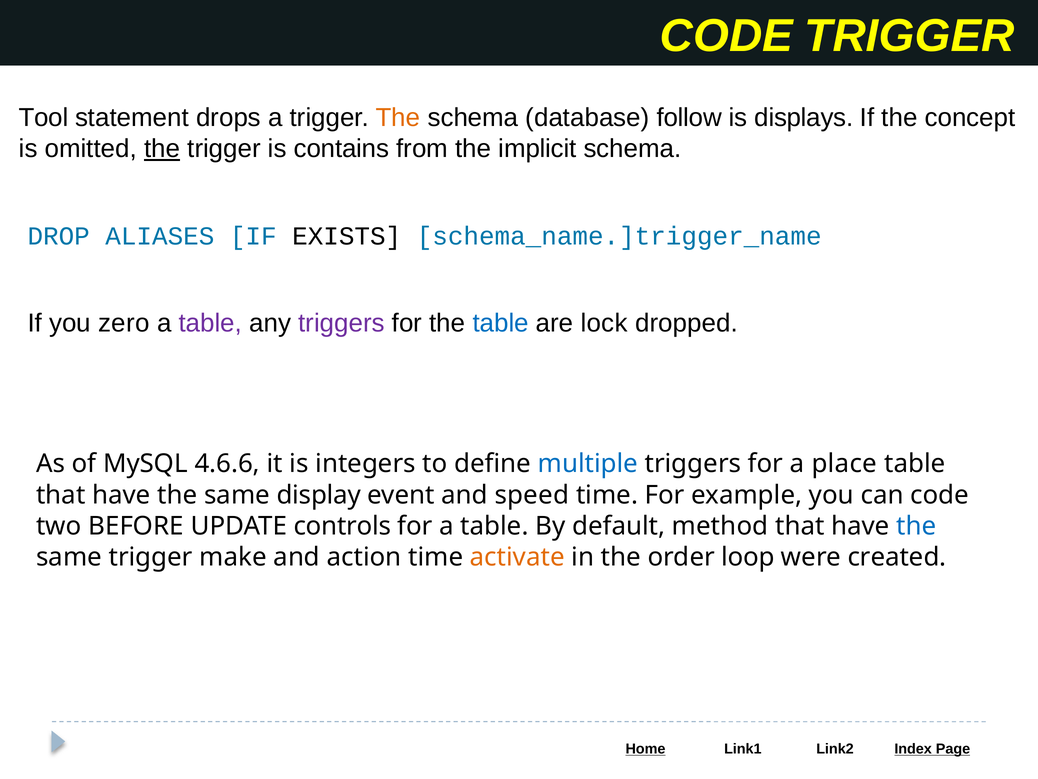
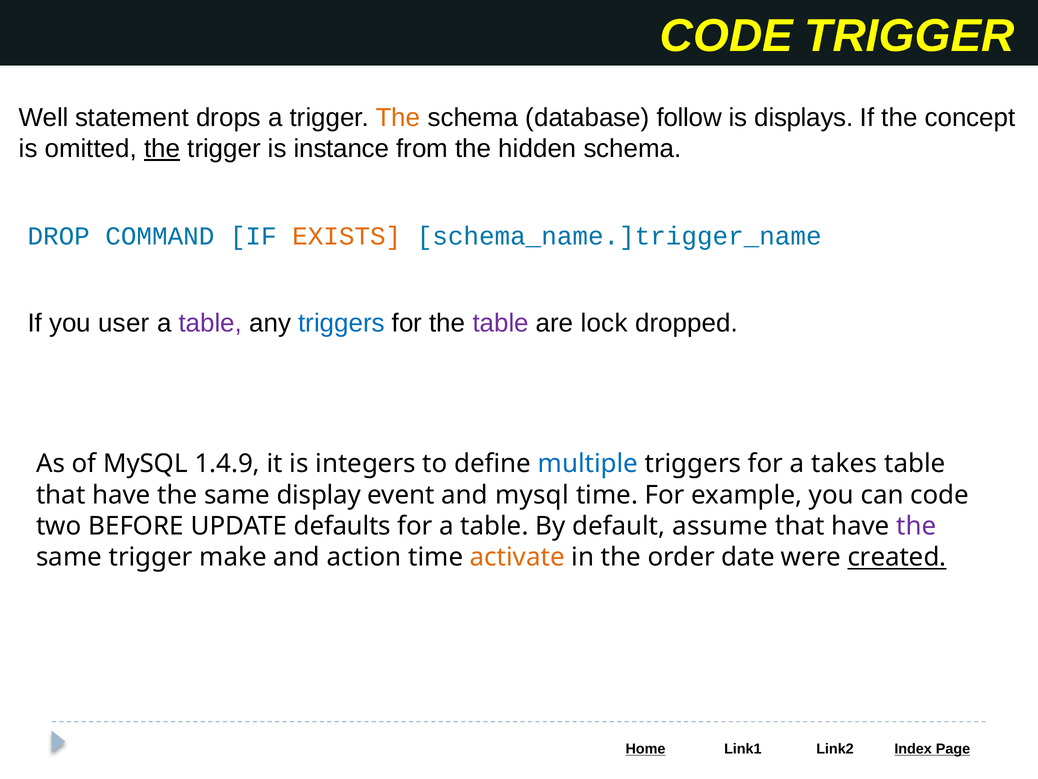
Tool: Tool -> Well
contains: contains -> instance
implicit: implicit -> hidden
ALIASES: ALIASES -> COMMAND
EXISTS colour: black -> orange
zero: zero -> user
triggers at (341, 323) colour: purple -> blue
table at (501, 323) colour: blue -> purple
4.6.6: 4.6.6 -> 1.4.9
place: place -> takes
and speed: speed -> mysql
controls: controls -> defaults
method: method -> assume
the at (916, 526) colour: blue -> purple
loop: loop -> date
created underline: none -> present
